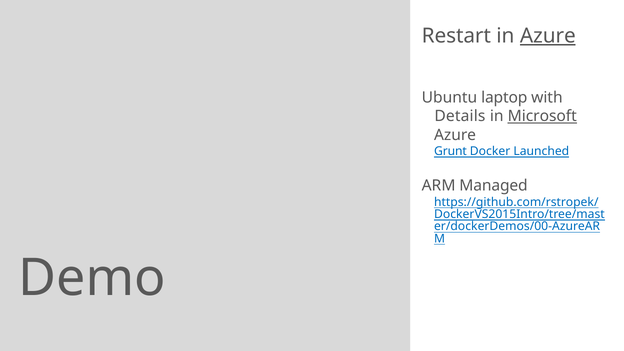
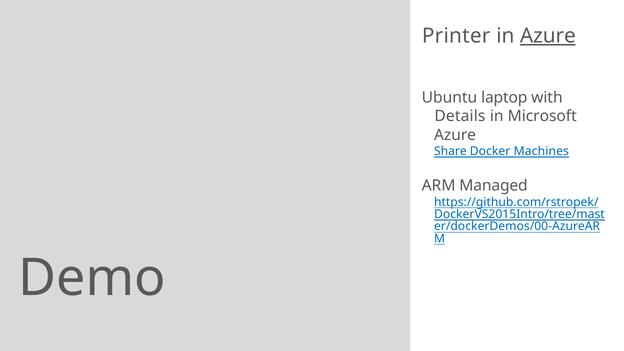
Restart: Restart -> Printer
Microsoft underline: present -> none
Grunt: Grunt -> Share
Launched: Launched -> Machines
